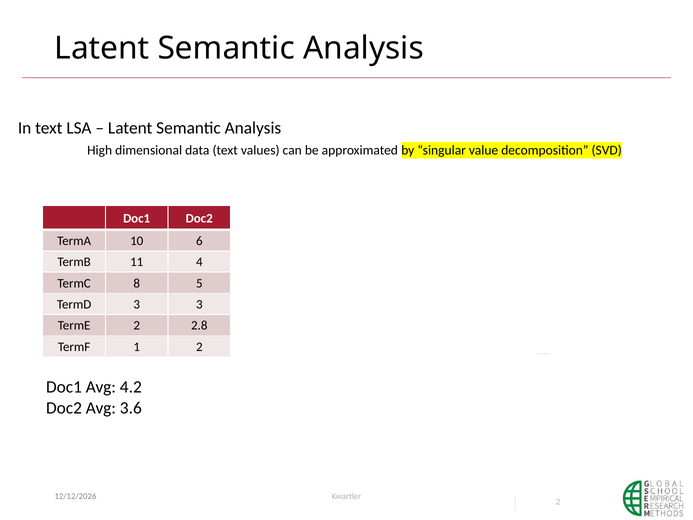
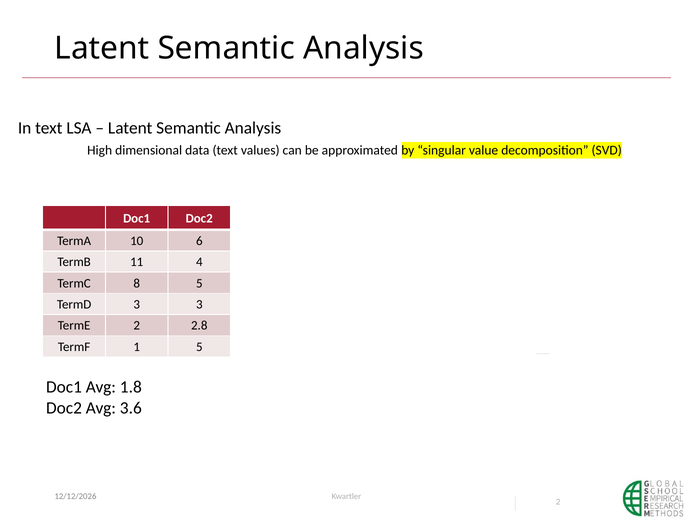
1 2: 2 -> 5
4.2: 4.2 -> 1.8
